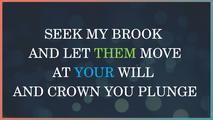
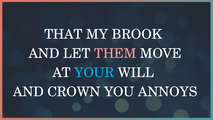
SEEK: SEEK -> THAT
THEM colour: light green -> pink
PLUNGE: PLUNGE -> ANNOYS
